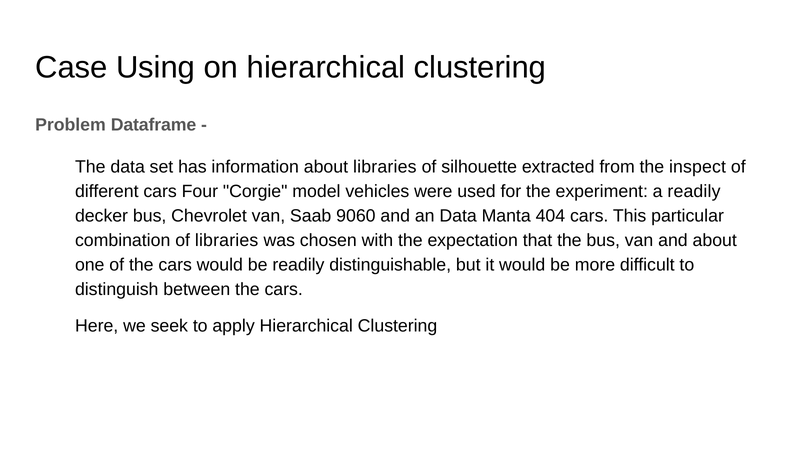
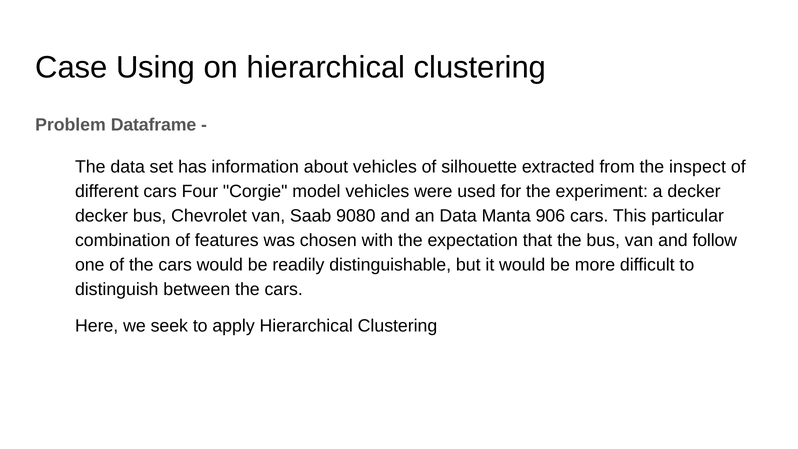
about libraries: libraries -> vehicles
a readily: readily -> decker
9060: 9060 -> 9080
404: 404 -> 906
of libraries: libraries -> features
and about: about -> follow
